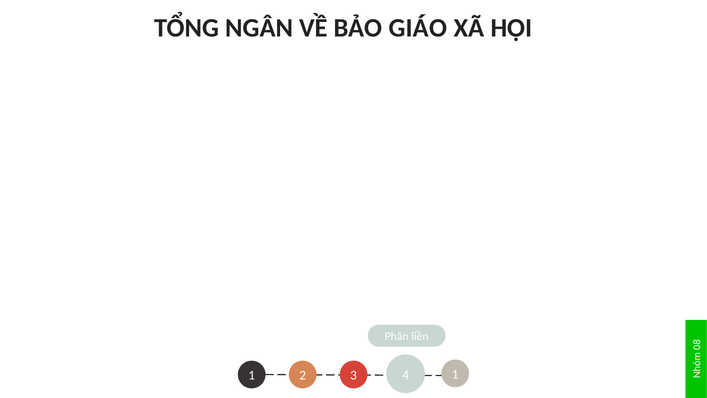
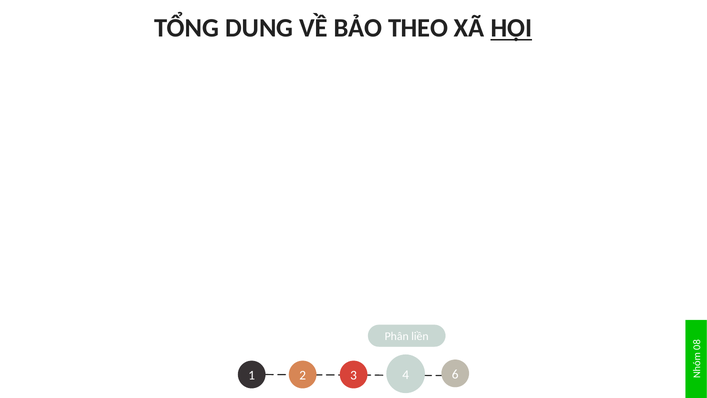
NGÂN: NGÂN -> DUNG
GIÁO: GIÁO -> THEO
HỘI underline: none -> present
4 1: 1 -> 6
